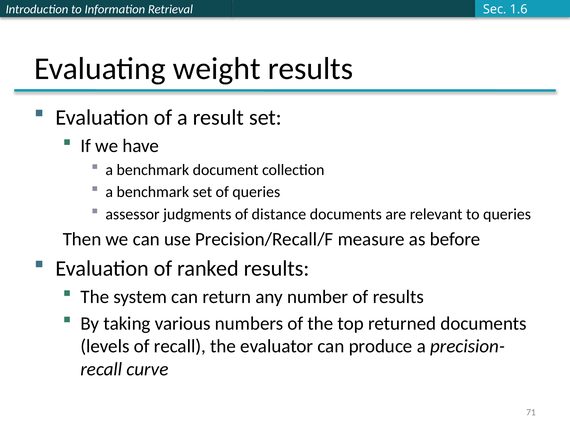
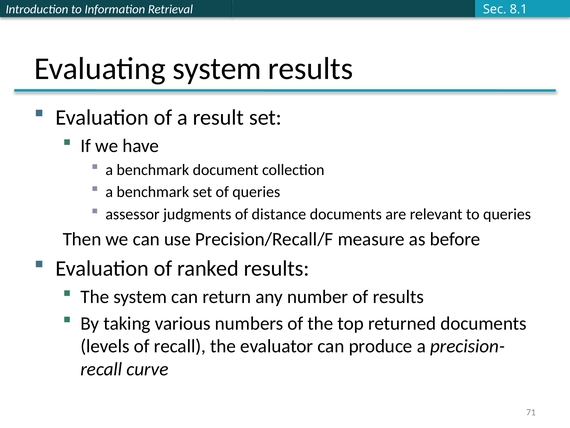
1.6: 1.6 -> 8.1
Evaluating weight: weight -> system
